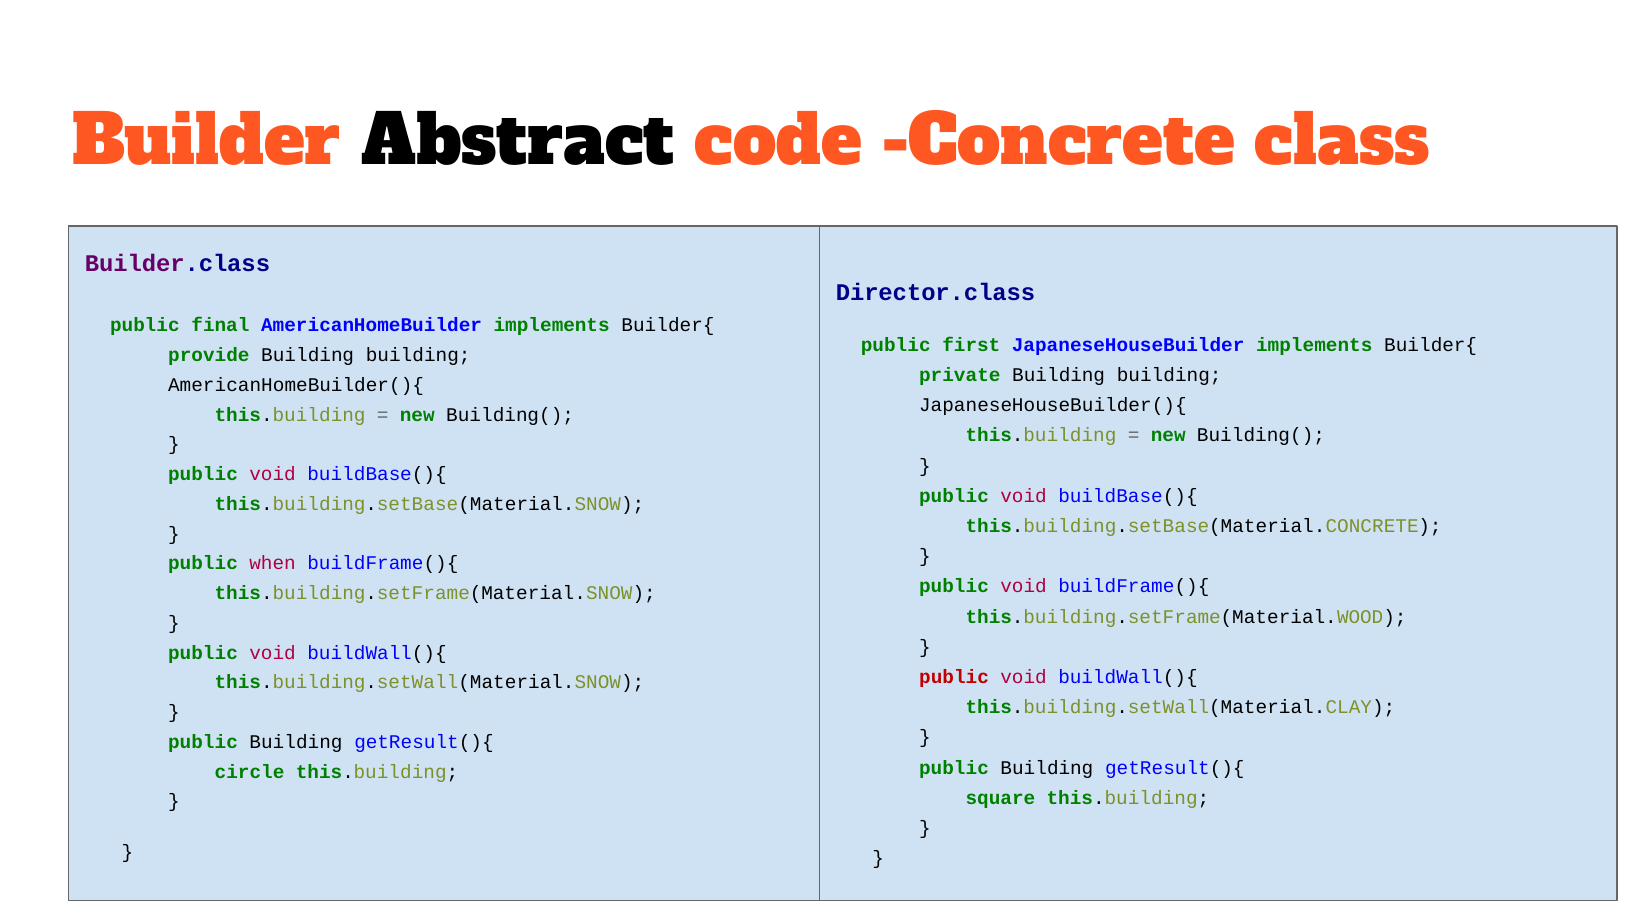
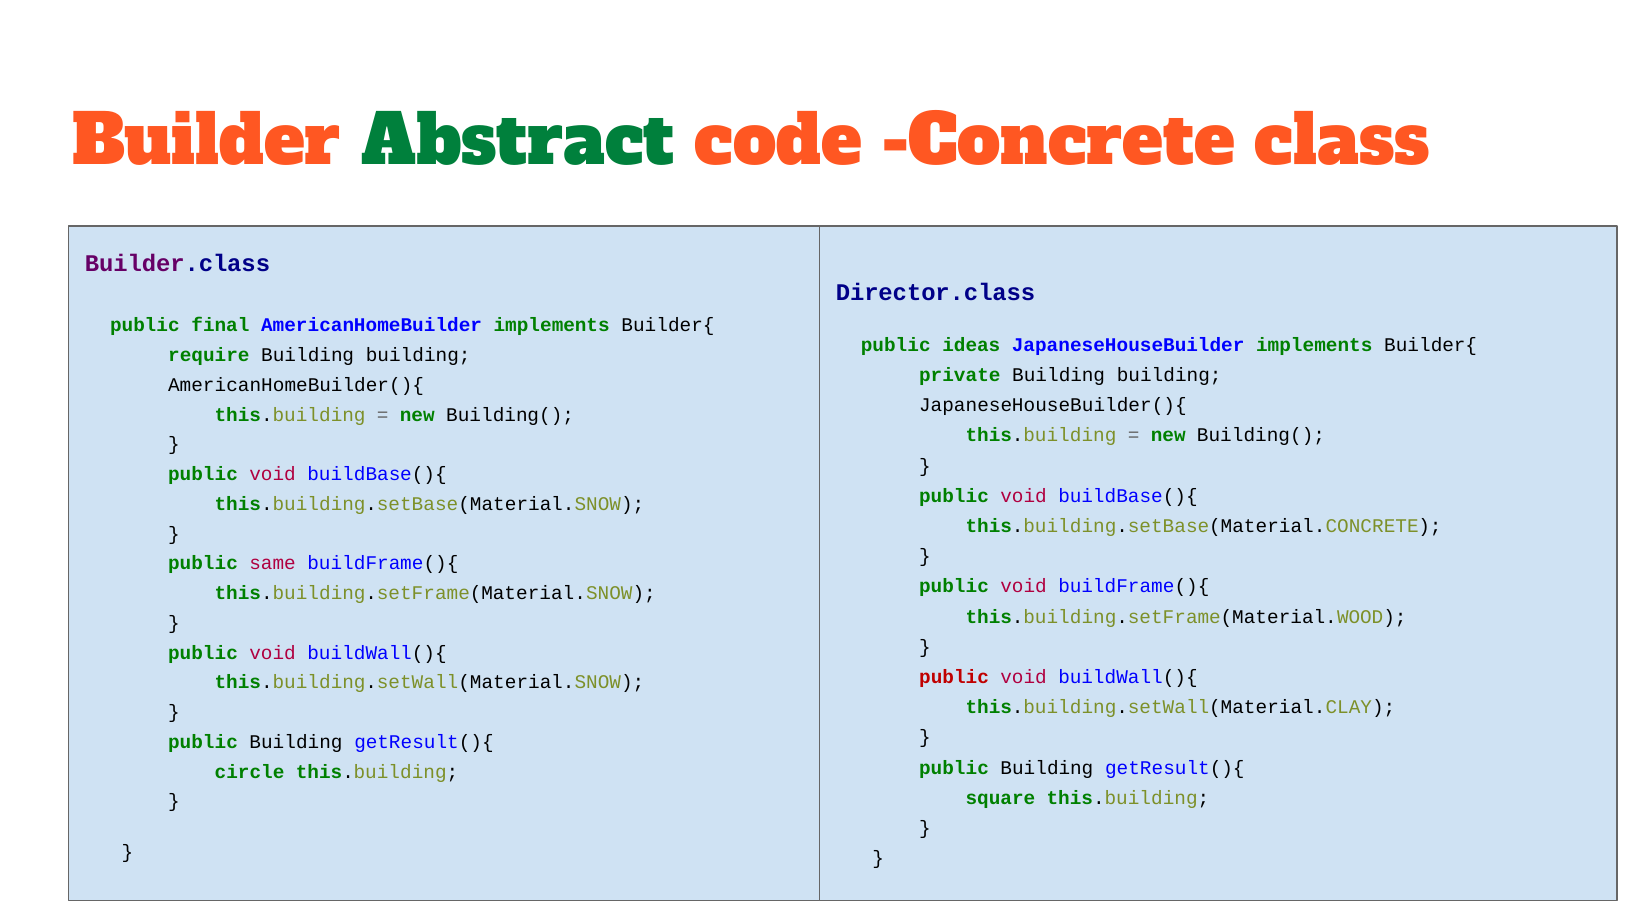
Abstract colour: black -> green
first: first -> ideas
provide: provide -> require
when: when -> same
